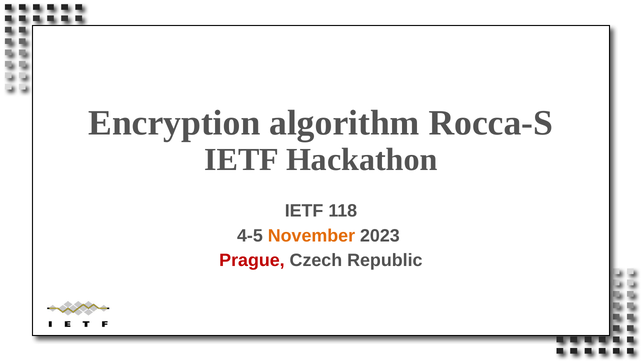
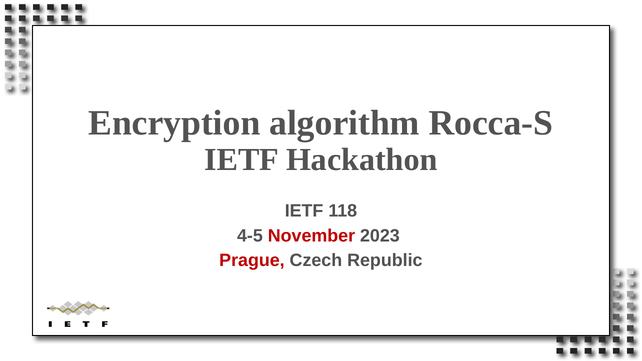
November colour: orange -> red
